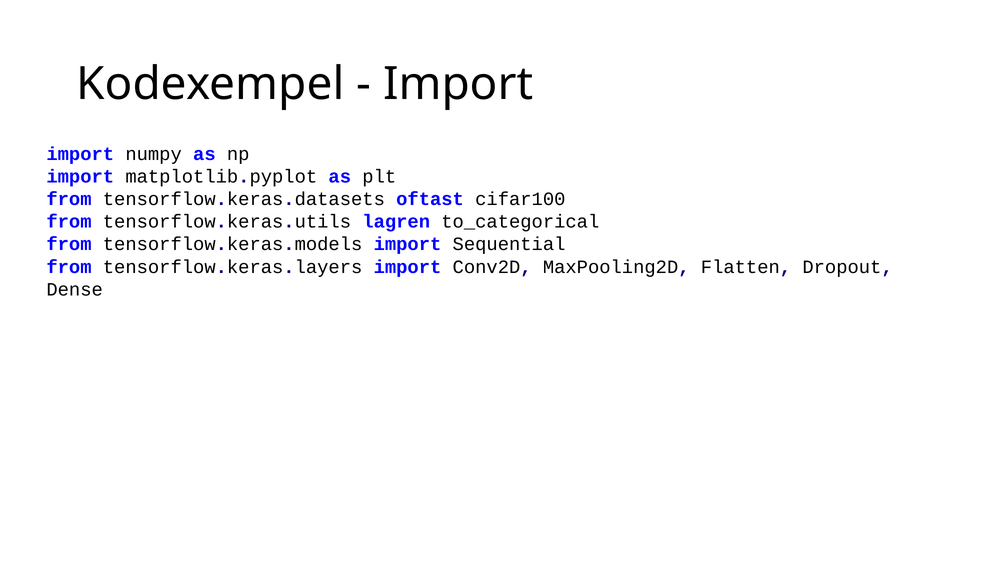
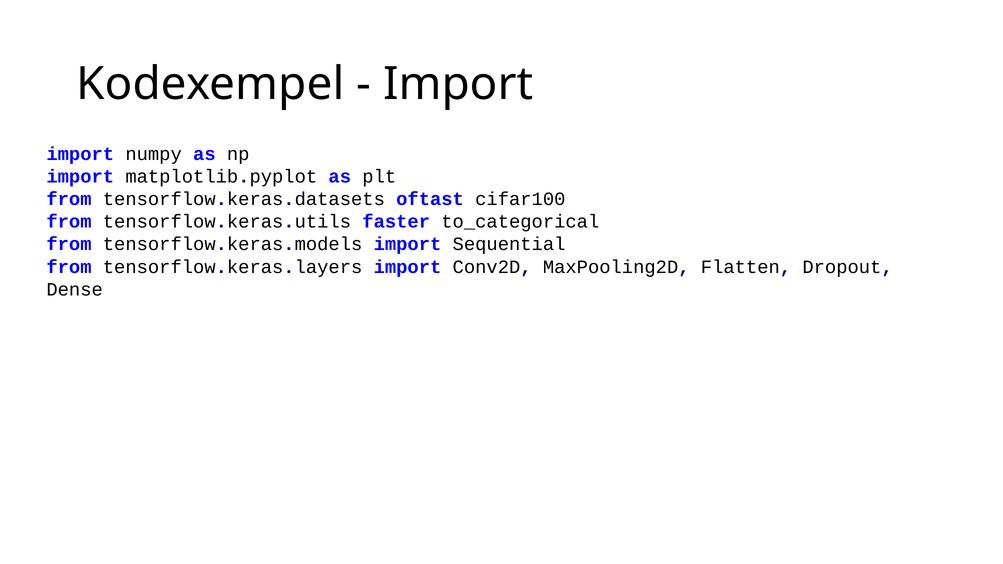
lagren: lagren -> faster
